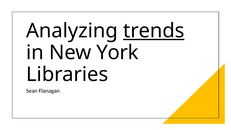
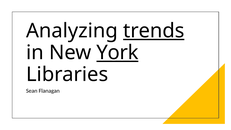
York underline: none -> present
